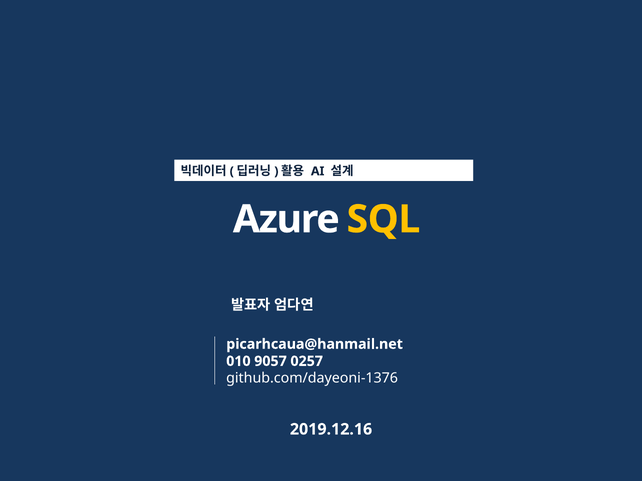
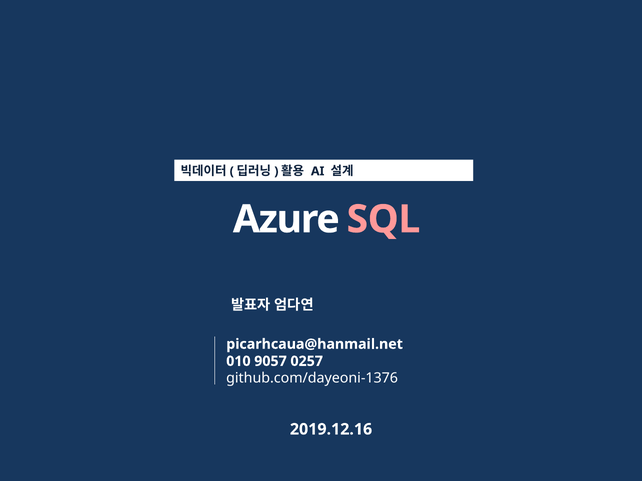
SQL colour: yellow -> pink
